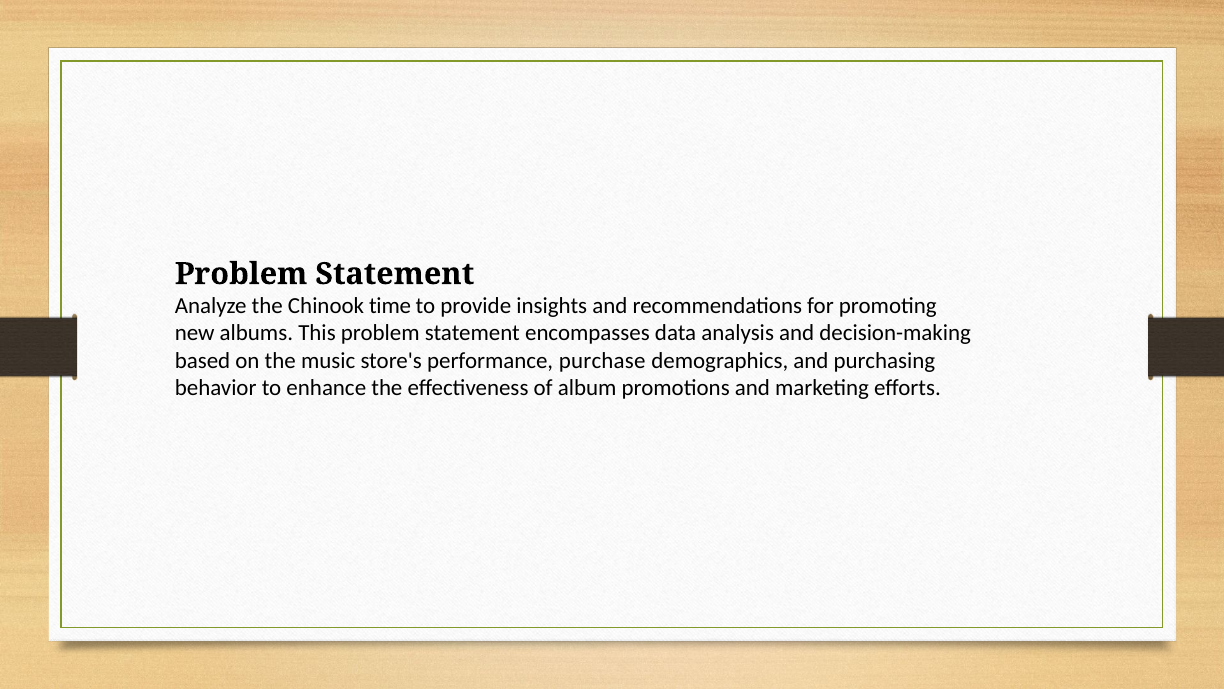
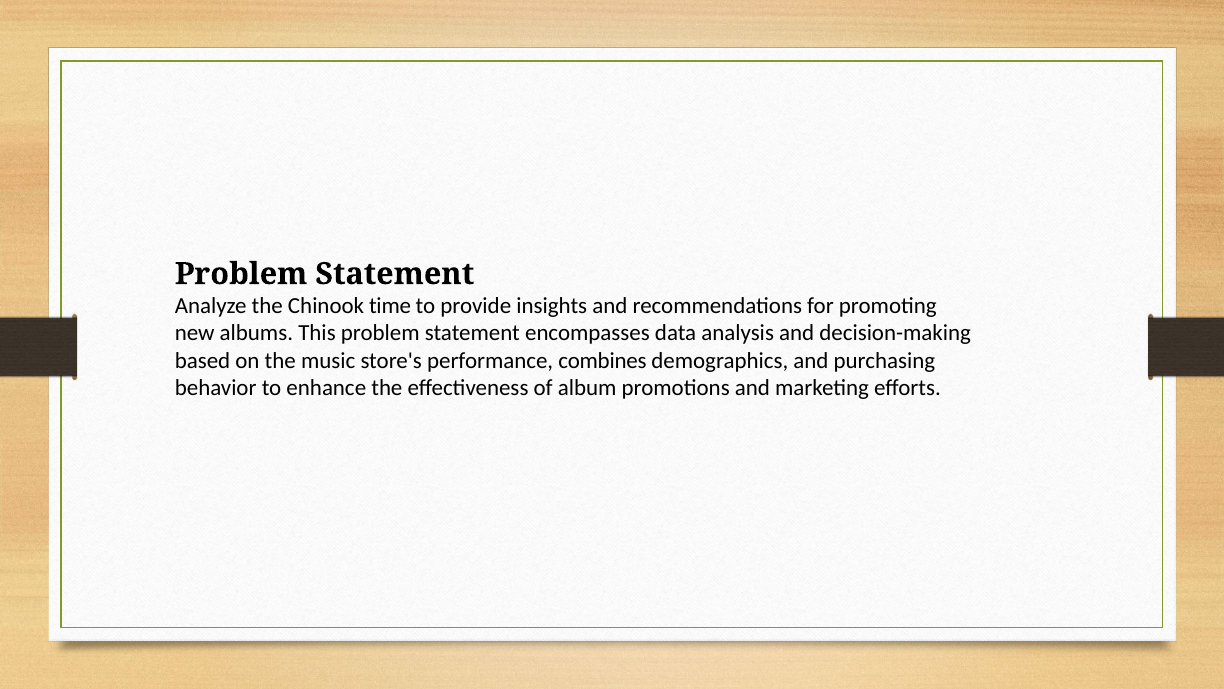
purchase: purchase -> combines
